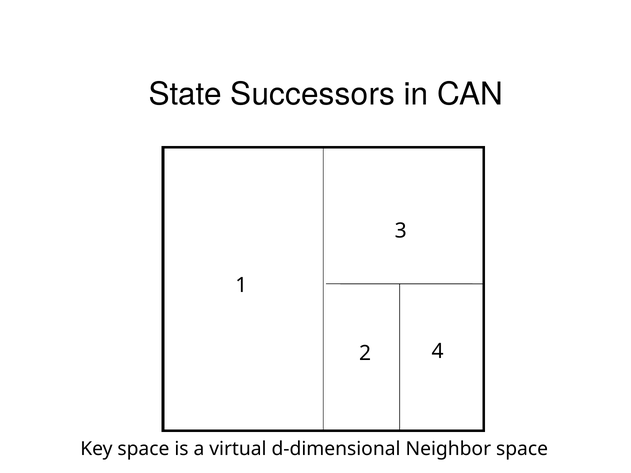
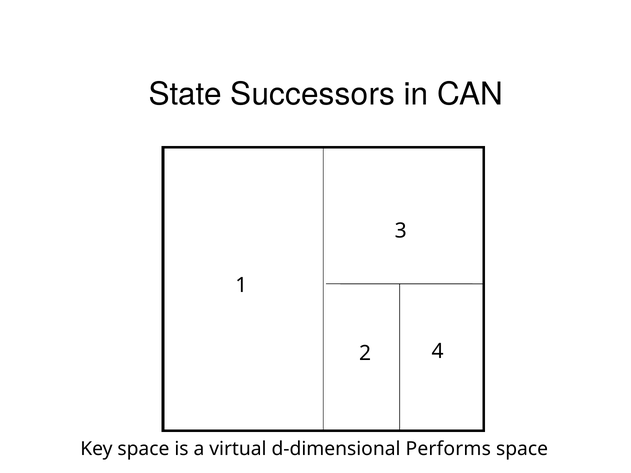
Neighbor: Neighbor -> Performs
